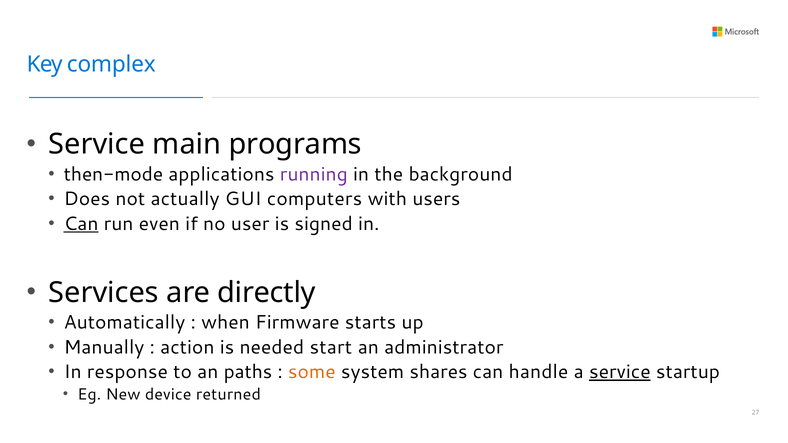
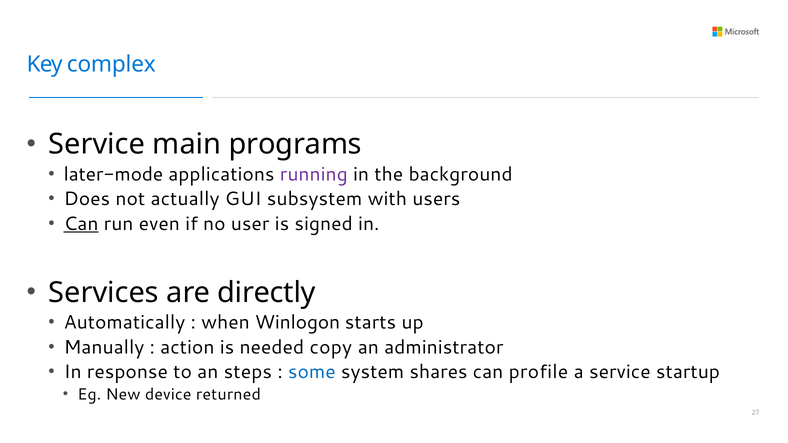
then-mode: then-mode -> later-mode
computers: computers -> subsystem
Firmware: Firmware -> Winlogon
start: start -> copy
paths: paths -> steps
some colour: orange -> blue
handle: handle -> profile
service at (620, 372) underline: present -> none
